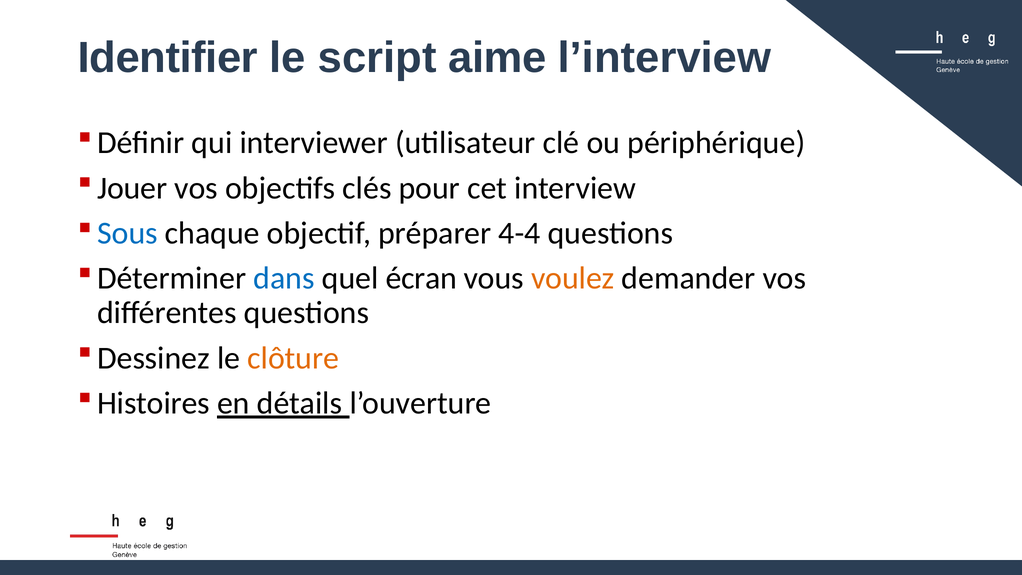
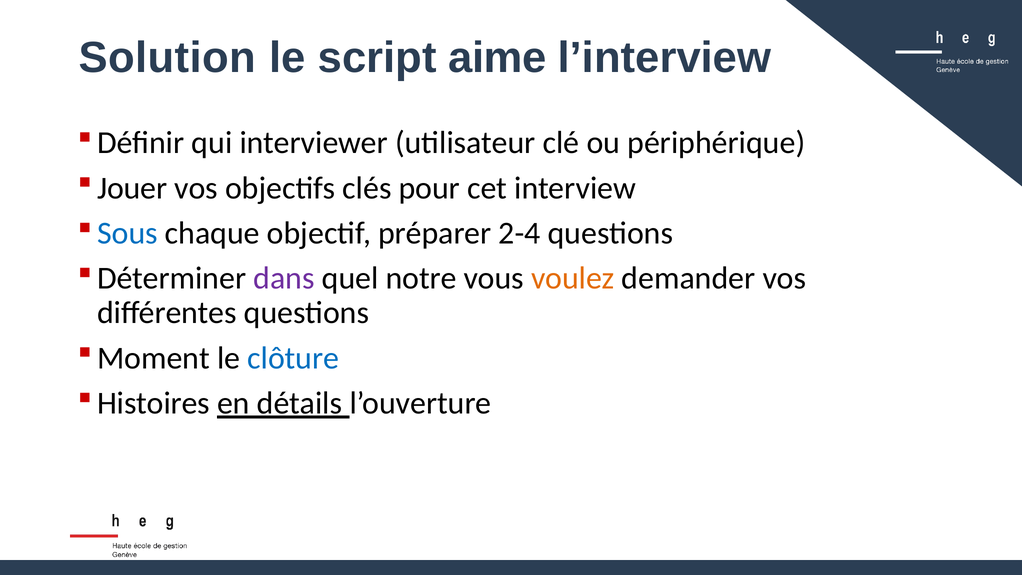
Identifier: Identifier -> Solution
4-4: 4-4 -> 2-4
dans colour: blue -> purple
écran: écran -> notre
Dessinez: Dessinez -> Moment
clôture colour: orange -> blue
